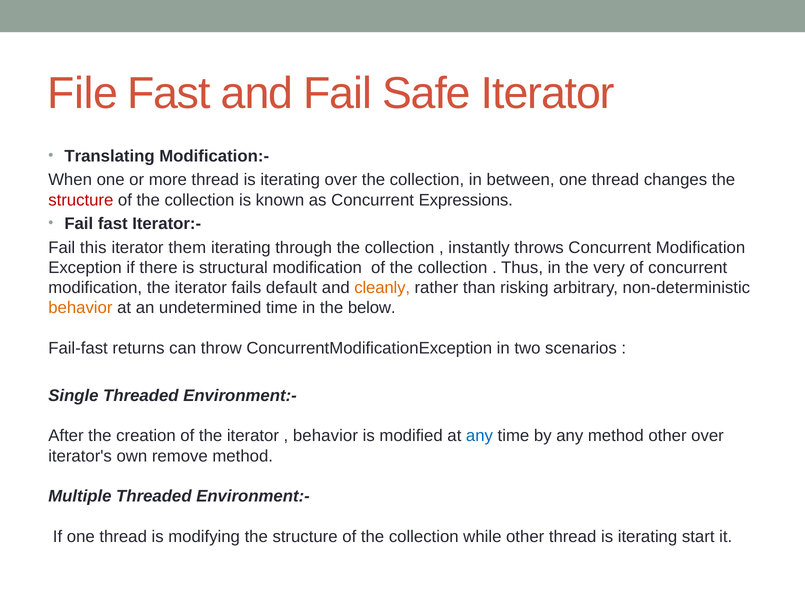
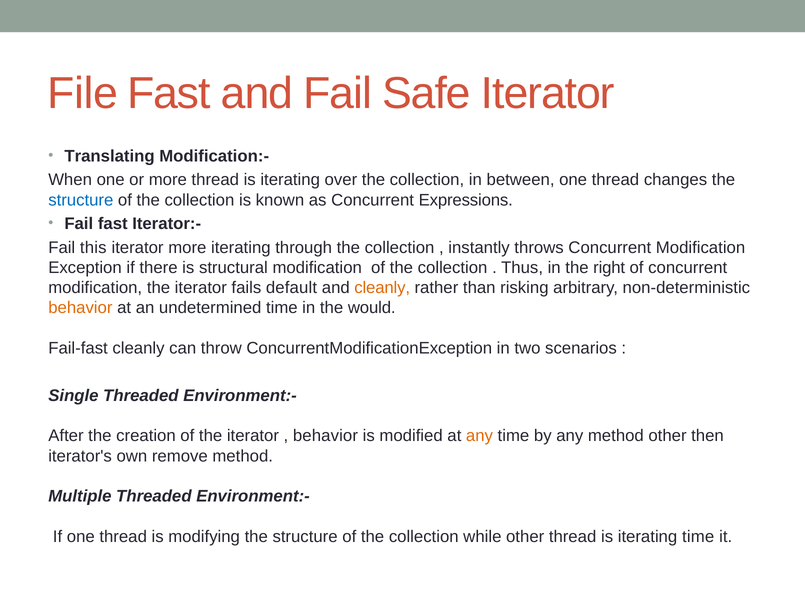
structure at (81, 200) colour: red -> blue
iterator them: them -> more
very: very -> right
below: below -> would
Fail-fast returns: returns -> cleanly
any at (479, 436) colour: blue -> orange
other over: over -> then
iterating start: start -> time
